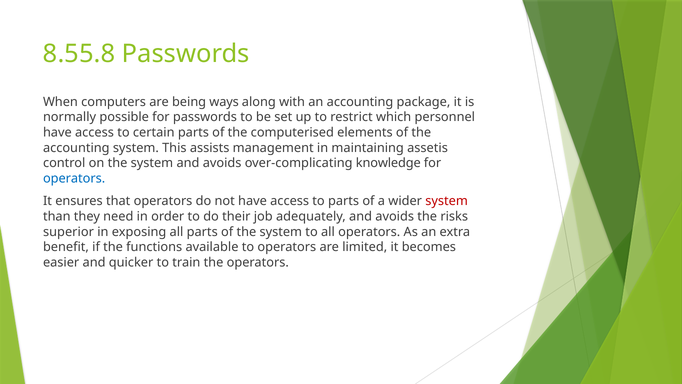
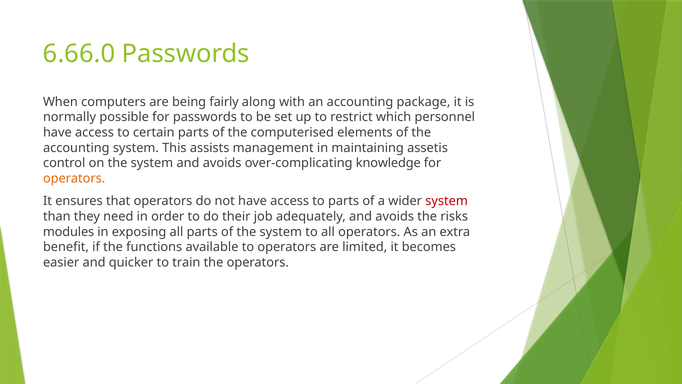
8.55.8: 8.55.8 -> 6.66.0
ways: ways -> fairly
operators at (74, 178) colour: blue -> orange
superior: superior -> modules
